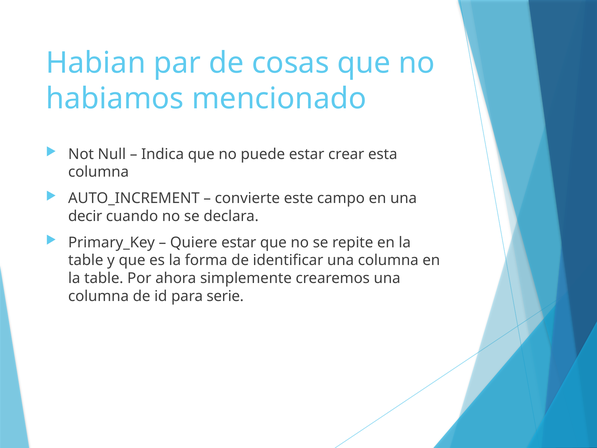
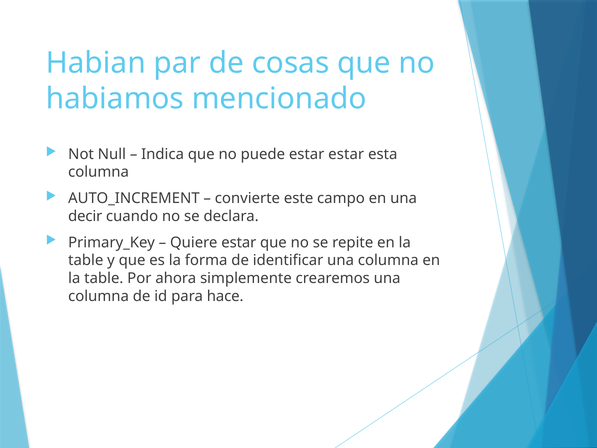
estar crear: crear -> estar
serie: serie -> hace
